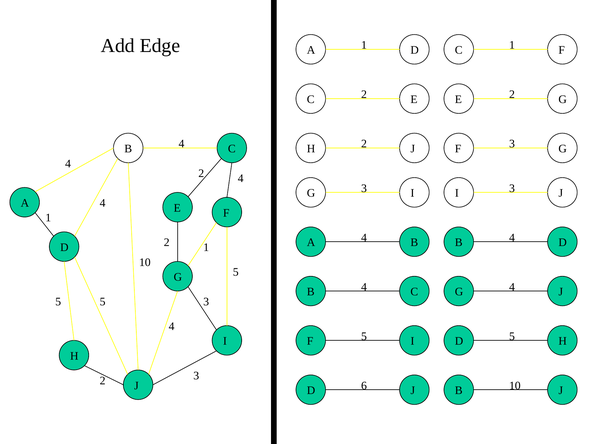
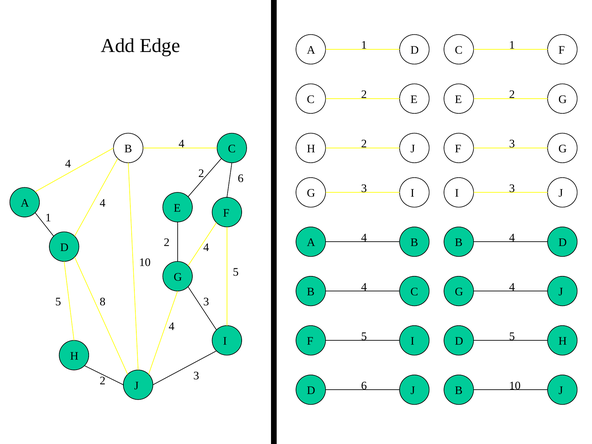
2 4: 4 -> 6
1 at (206, 247): 1 -> 4
5 5: 5 -> 8
